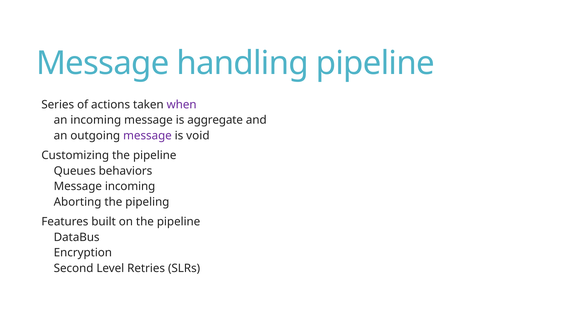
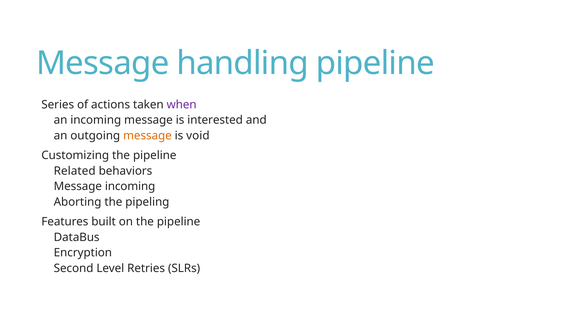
aggregate: aggregate -> interested
message at (147, 136) colour: purple -> orange
Queues: Queues -> Related
